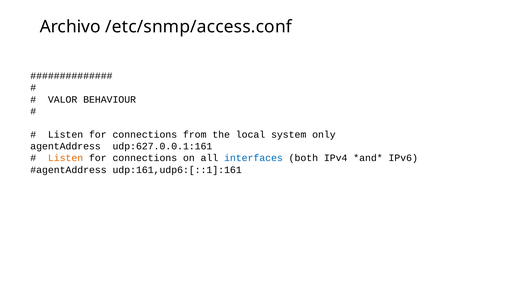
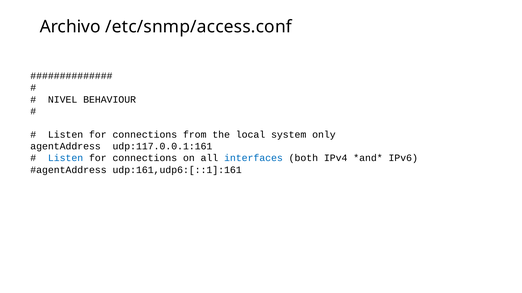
VALOR: VALOR -> NIVEL
udp:627.0.0.1:161: udp:627.0.0.1:161 -> udp:117.0.0.1:161
Listen at (66, 158) colour: orange -> blue
